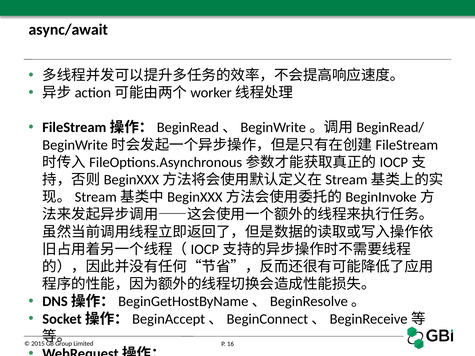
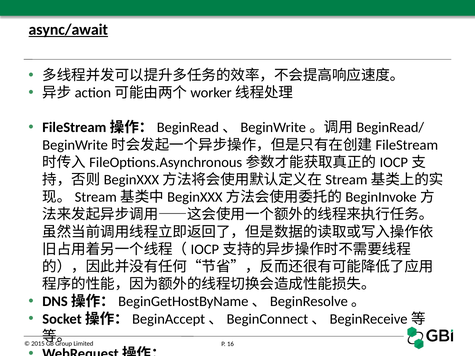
async/await underline: none -> present
